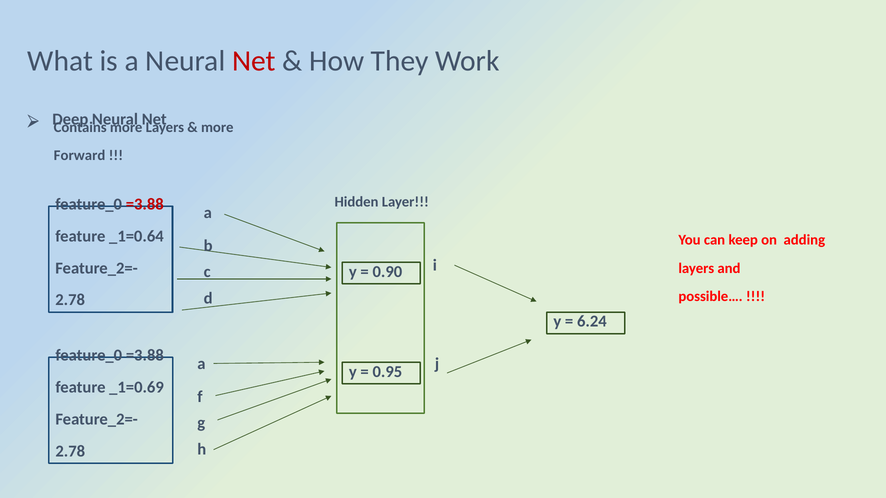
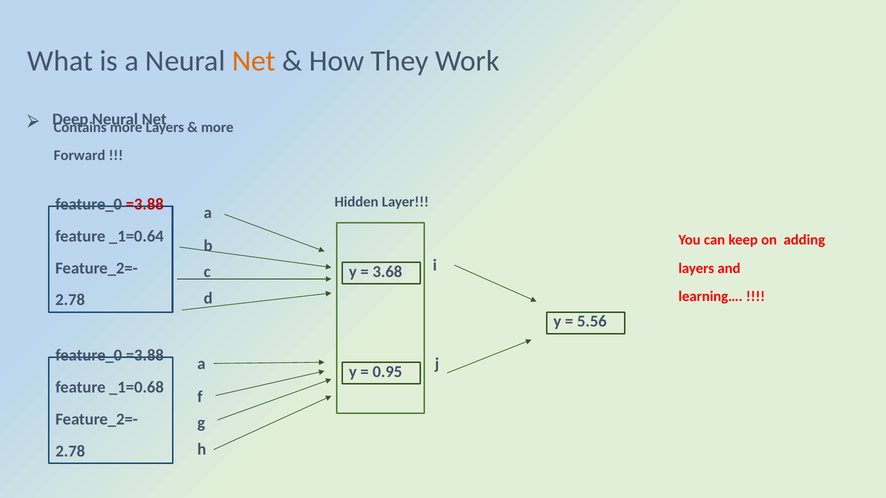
Net at (254, 61) colour: red -> orange
0.90: 0.90 -> 3.68
possible…: possible… -> learning…
6.24: 6.24 -> 5.56
_1=0.69: _1=0.69 -> _1=0.68
